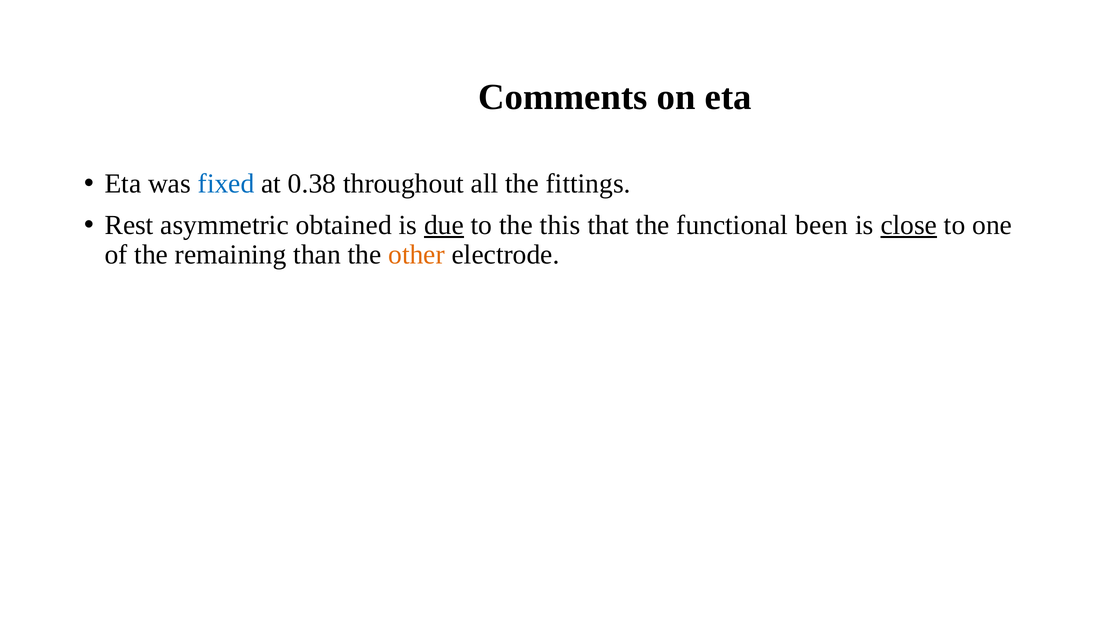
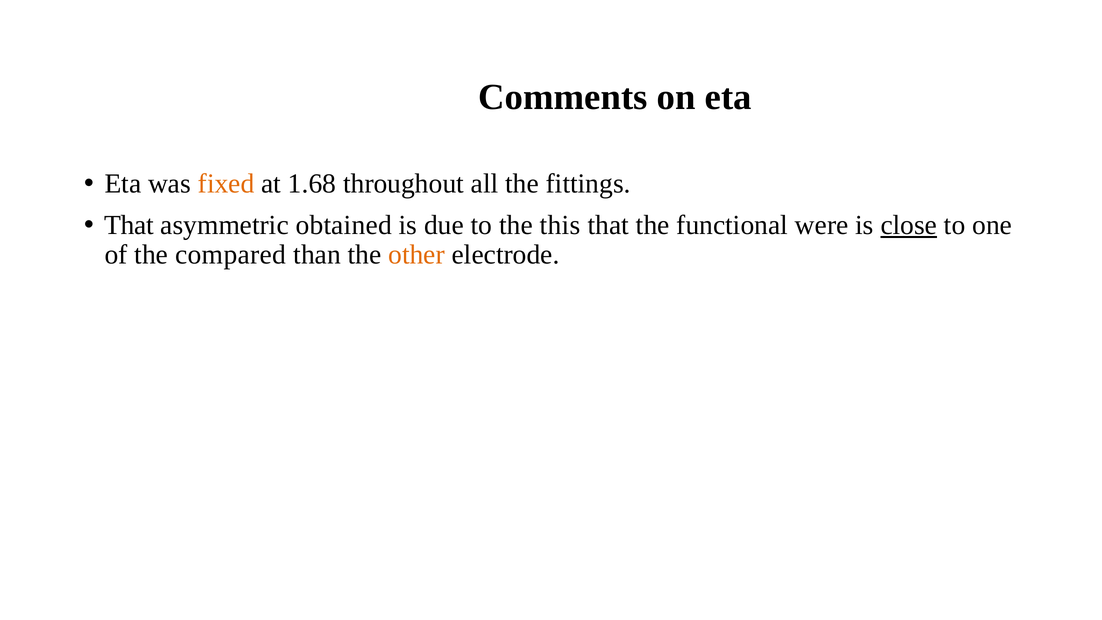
fixed colour: blue -> orange
0.38: 0.38 -> 1.68
Rest at (129, 225): Rest -> That
due underline: present -> none
been: been -> were
remaining: remaining -> compared
